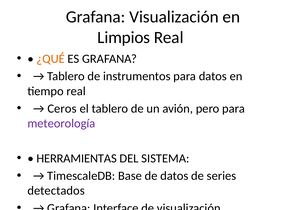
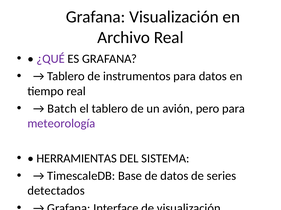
Limpios: Limpios -> Archivo
¿QUÉ colour: orange -> purple
Ceros: Ceros -> Batch
